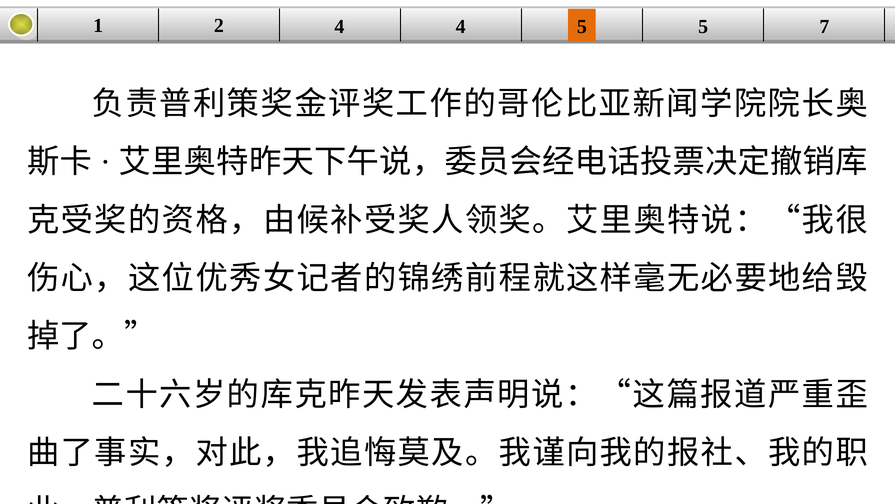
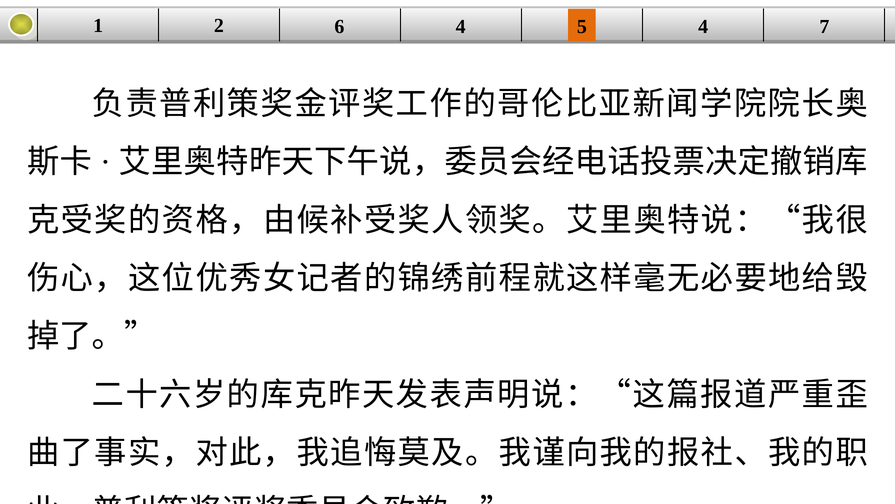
2 4: 4 -> 6
5 5: 5 -> 4
